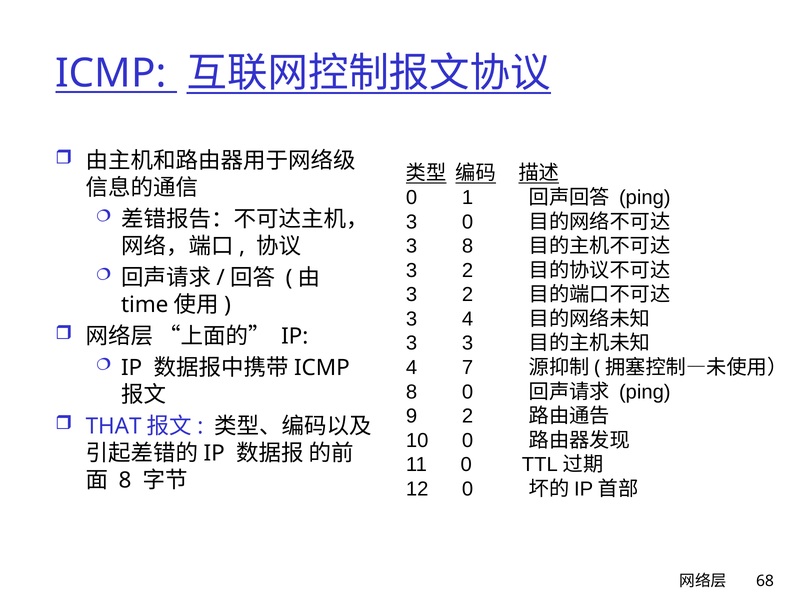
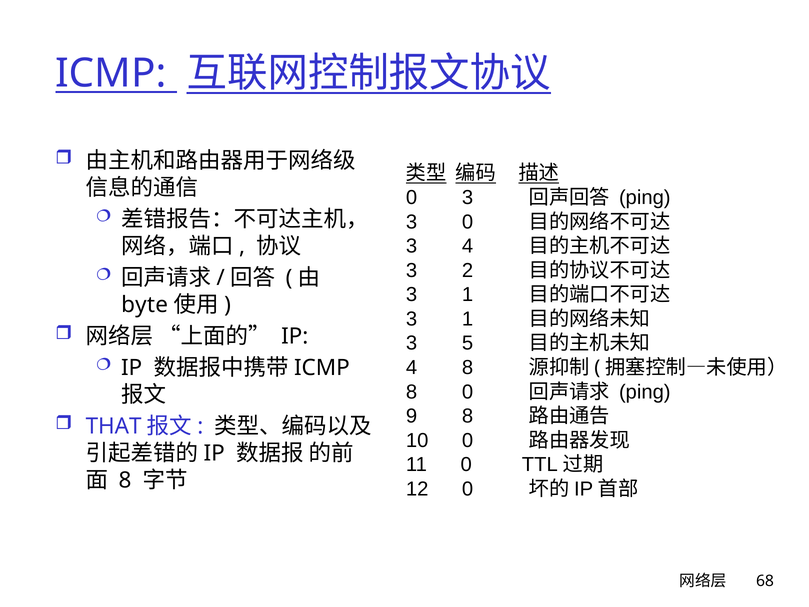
0 1: 1 -> 3
3 8: 8 -> 4
2 at (468, 295): 2 -> 1
time: time -> byte
4 at (468, 319): 4 -> 1
3 3: 3 -> 5
4 7: 7 -> 8
9 2: 2 -> 8
